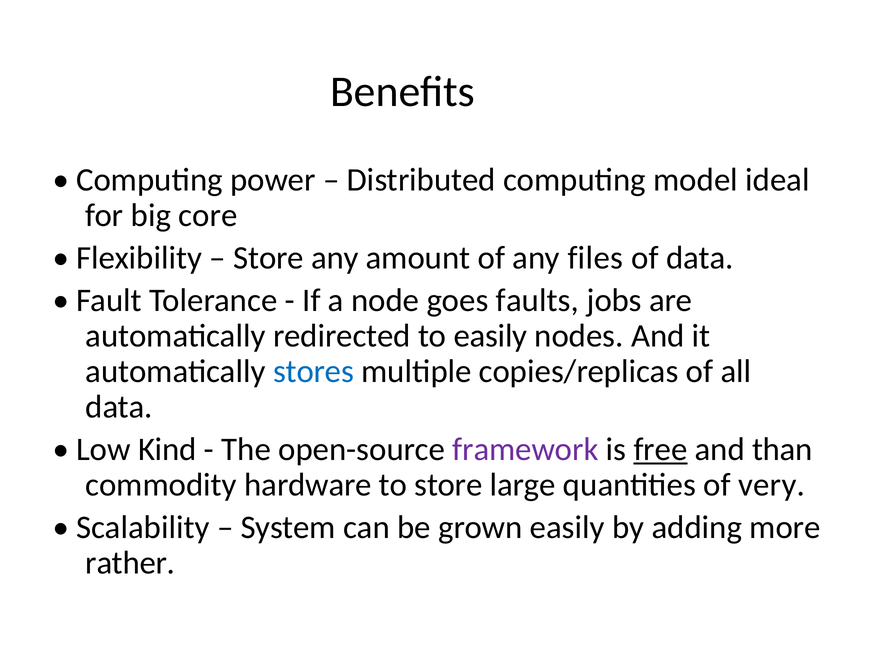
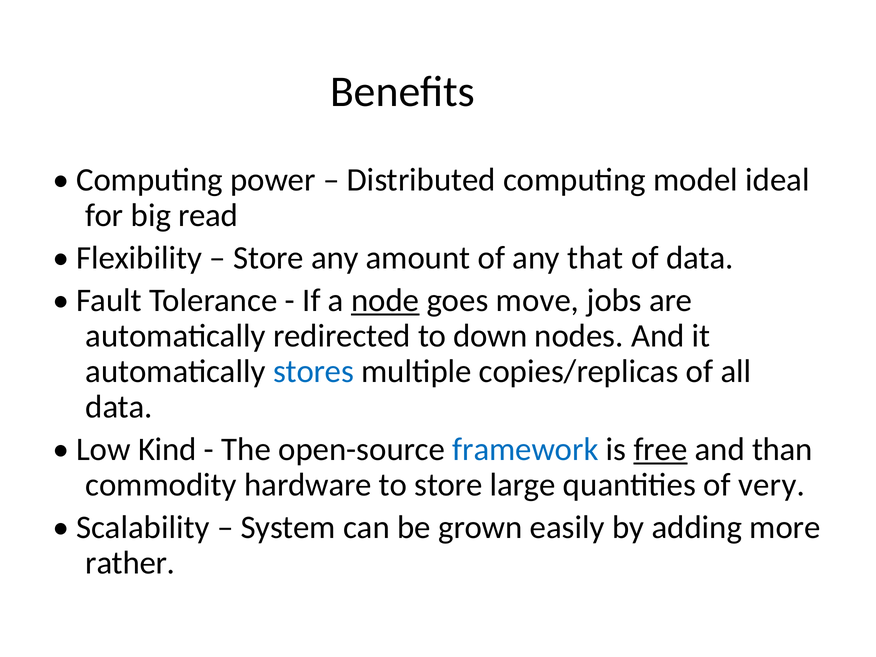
core: core -> read
files: files -> that
node underline: none -> present
faults: faults -> move
to easily: easily -> down
framework colour: purple -> blue
